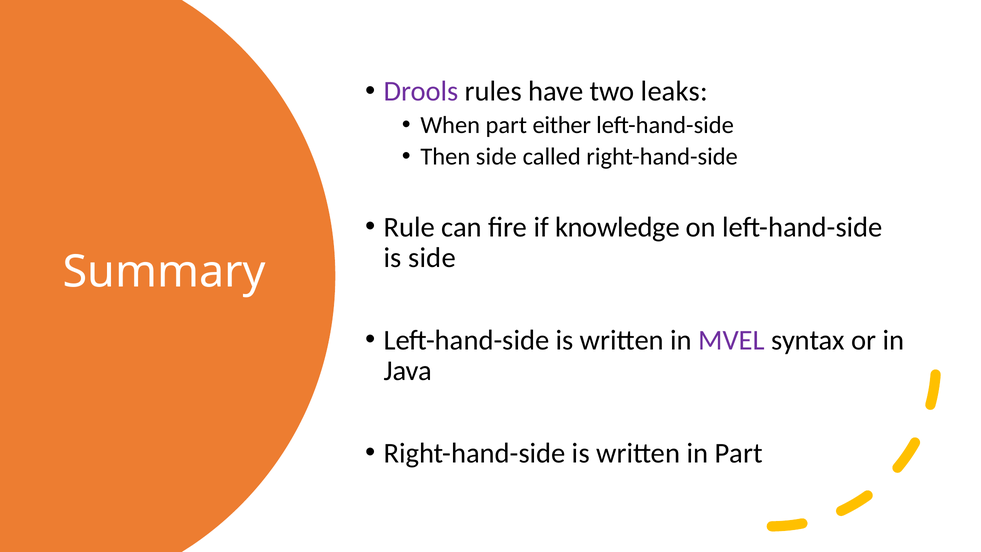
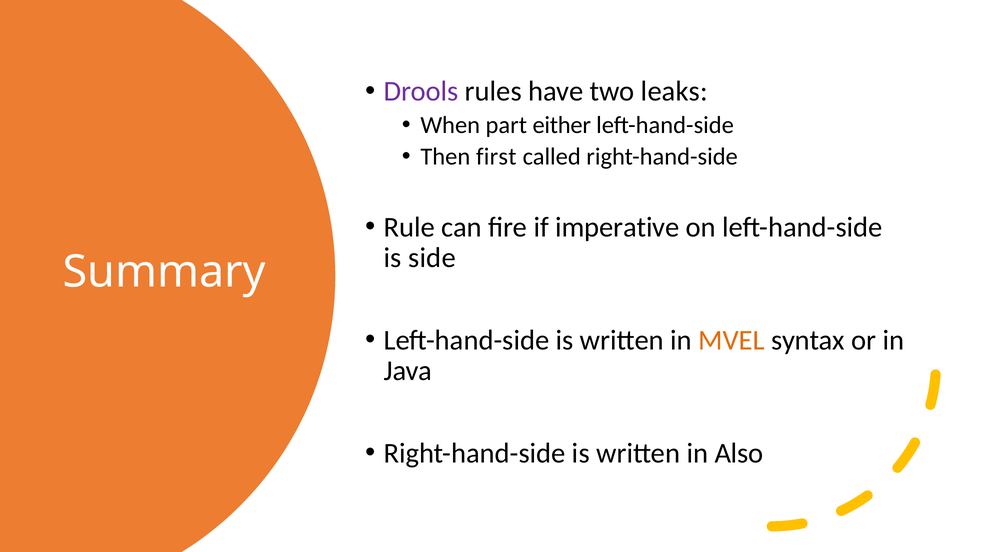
Then side: side -> first
knowledge: knowledge -> imperative
MVEL colour: purple -> orange
in Part: Part -> Also
